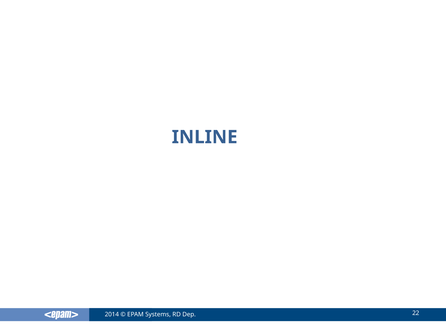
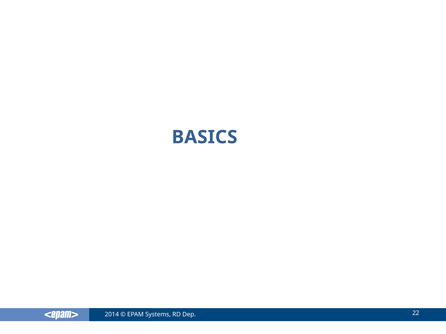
INLINE: INLINE -> BASICS
